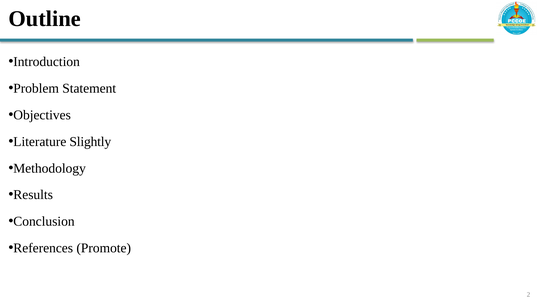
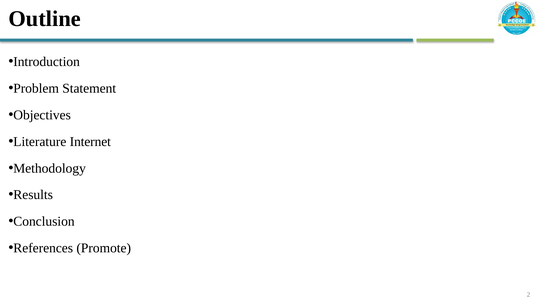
Slightly: Slightly -> Internet
